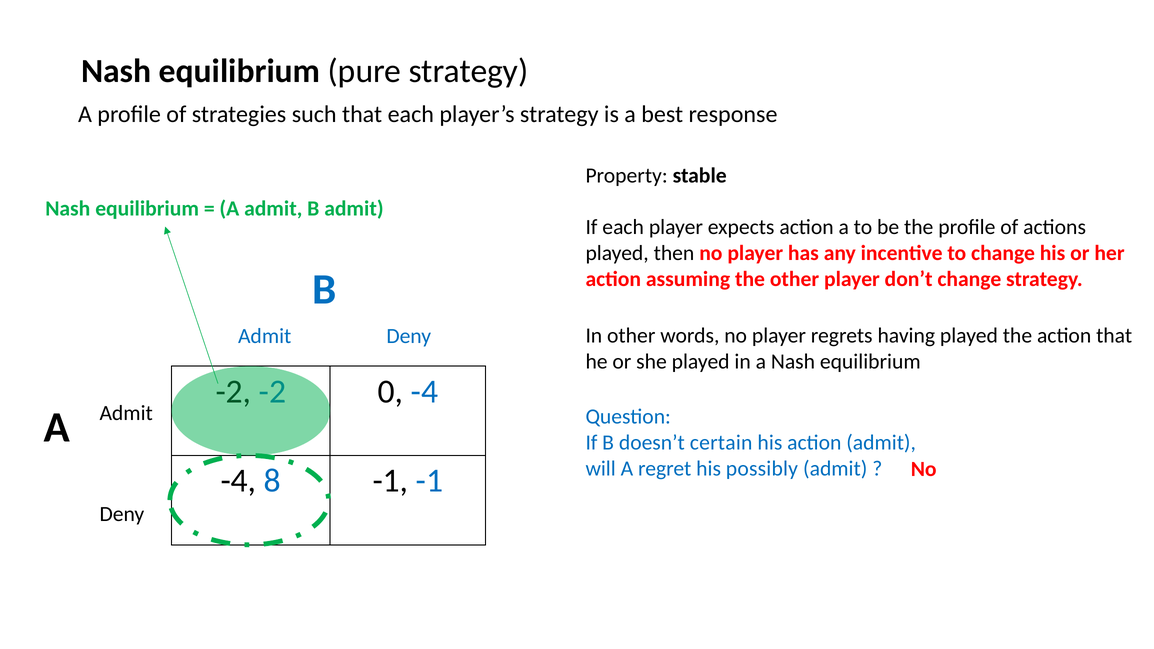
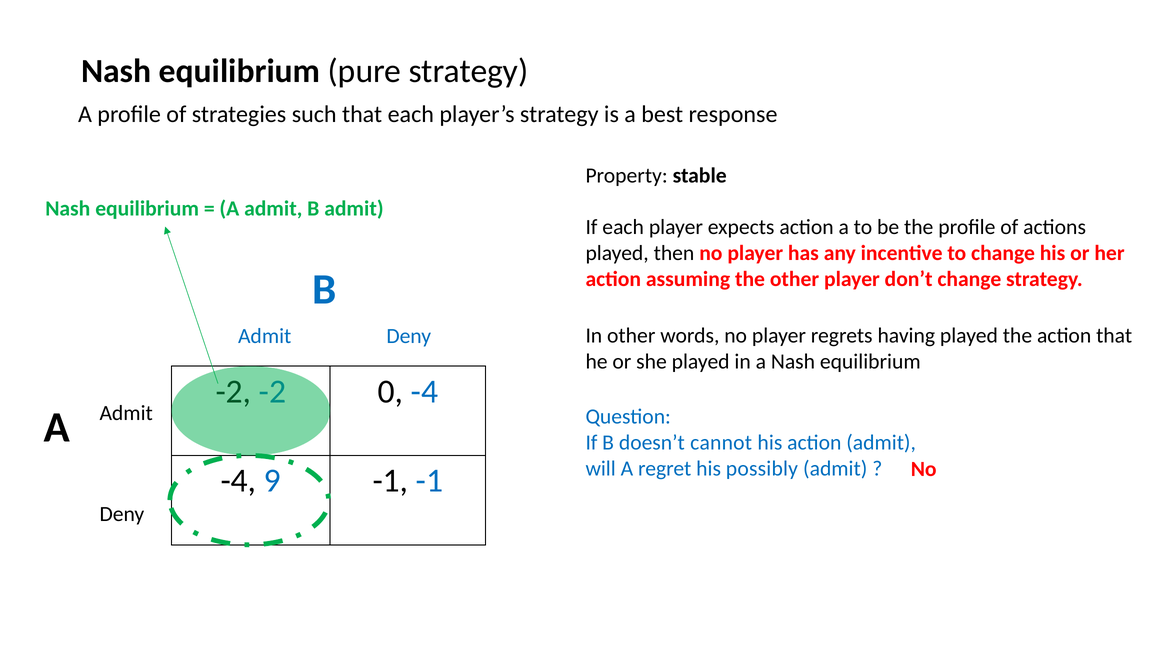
certain: certain -> cannot
8: 8 -> 9
